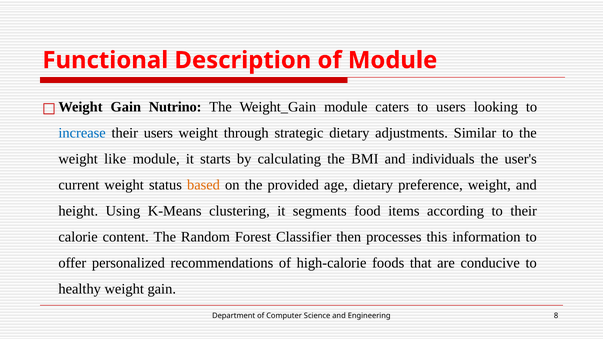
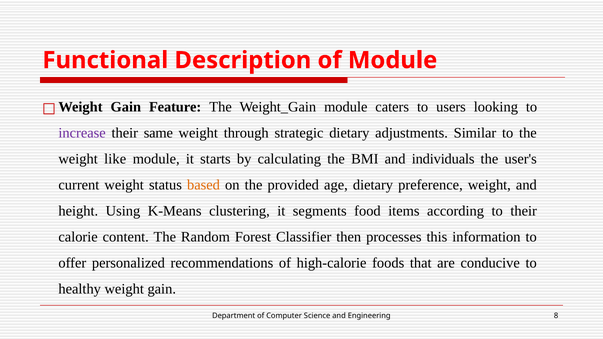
Nutrino: Nutrino -> Feature
increase colour: blue -> purple
their users: users -> same
